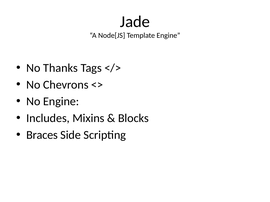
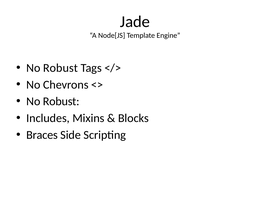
Thanks at (60, 68): Thanks -> Robust
Engine at (61, 102): Engine -> Robust
